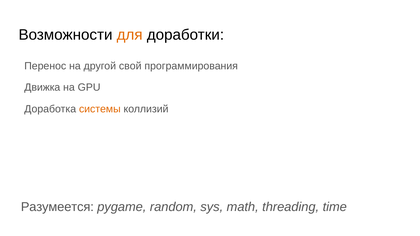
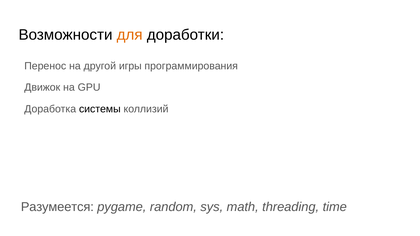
свой: свой -> игры
Движка: Движка -> Движок
системы colour: orange -> black
